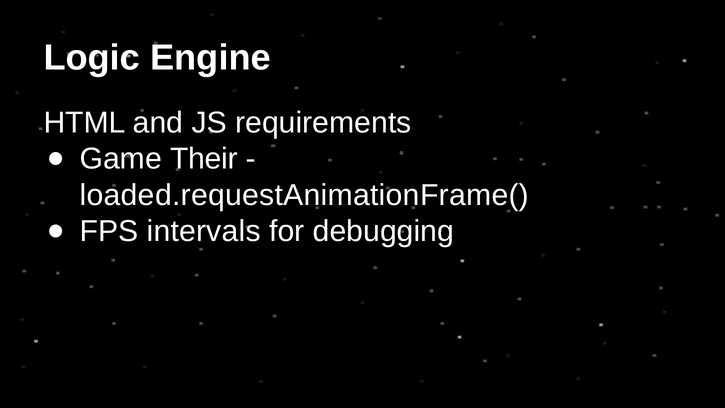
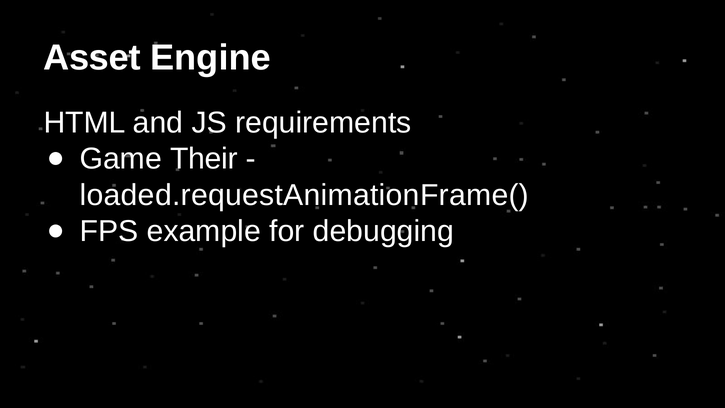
Logic: Logic -> Asset
intervals: intervals -> example
